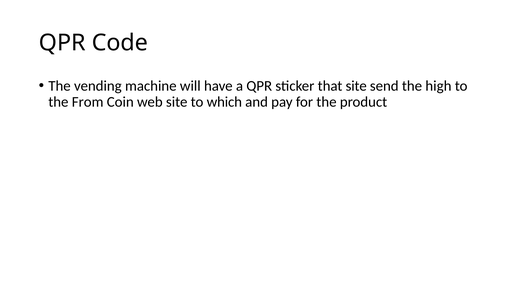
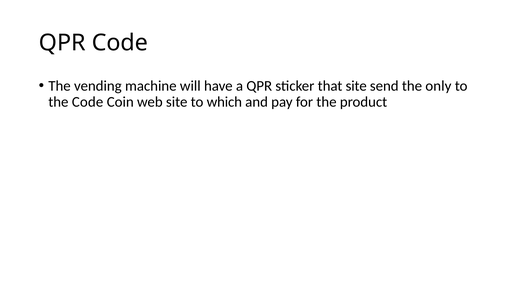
high: high -> only
the From: From -> Code
